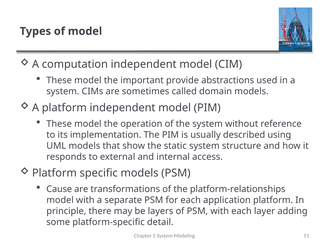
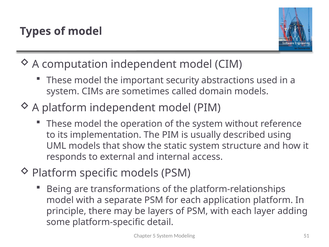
provide: provide -> security
Cause: Cause -> Being
